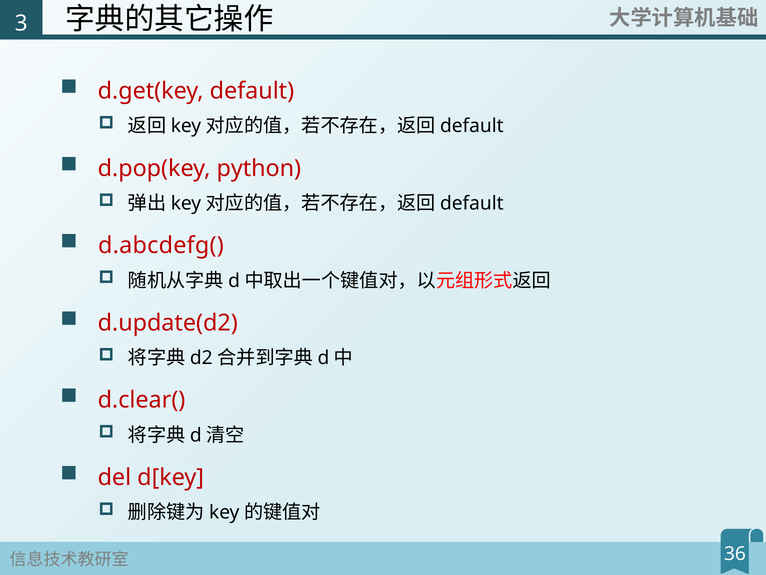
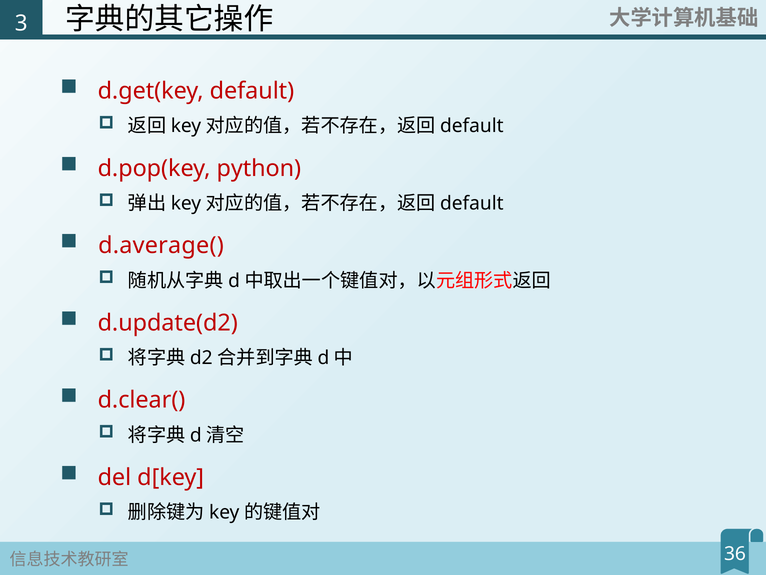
d.abcdefg(: d.abcdefg( -> d.average(
